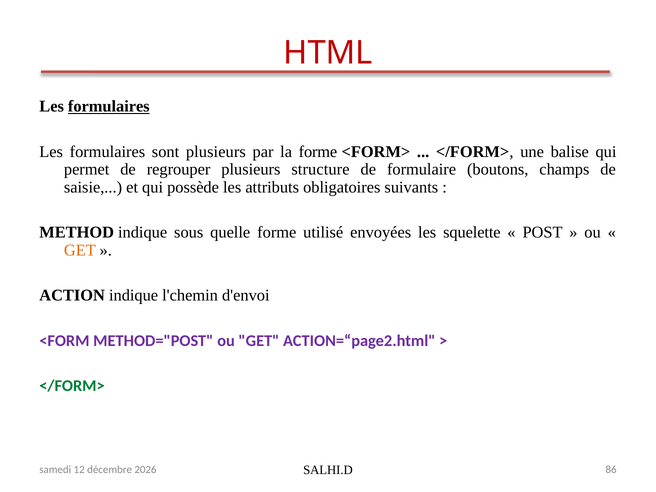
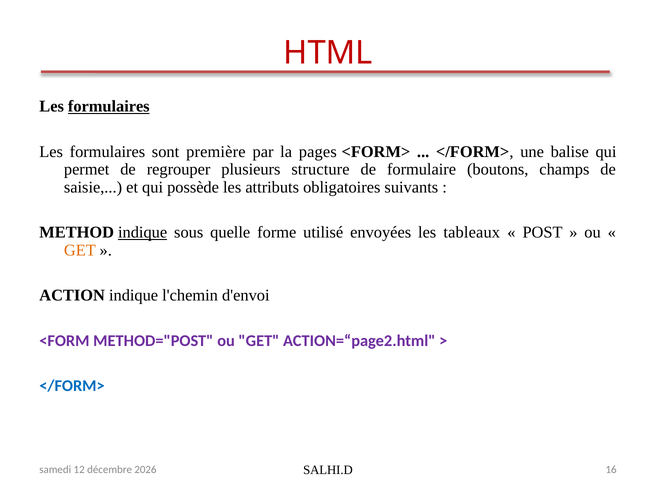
sont plusieurs: plusieurs -> première
la forme: forme -> pages
indique at (143, 232) underline: none -> present
squelette: squelette -> tableaux
</FORM> at (72, 386) colour: green -> blue
86: 86 -> 16
